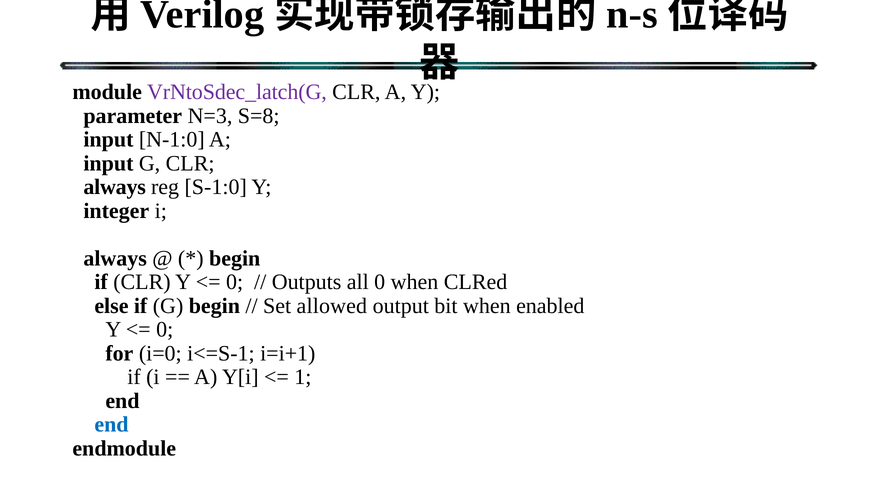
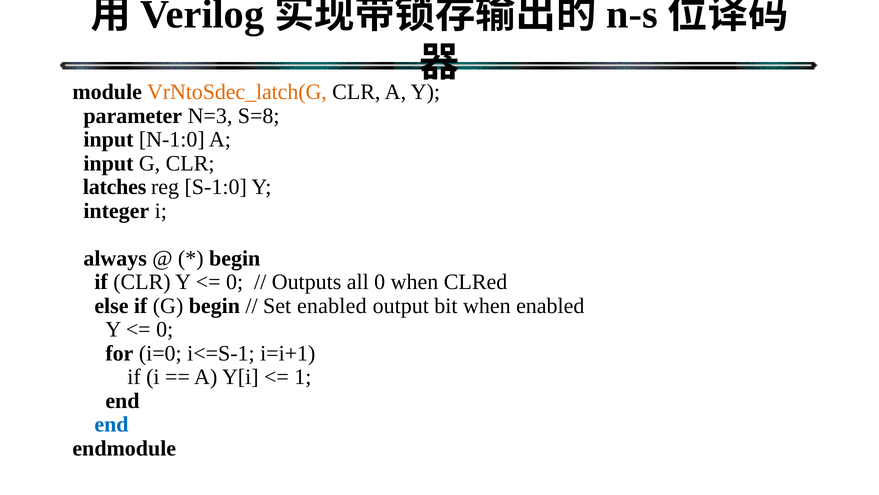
VrNtoSdec_latch(G colour: purple -> orange
always at (115, 187): always -> latches
Set allowed: allowed -> enabled
